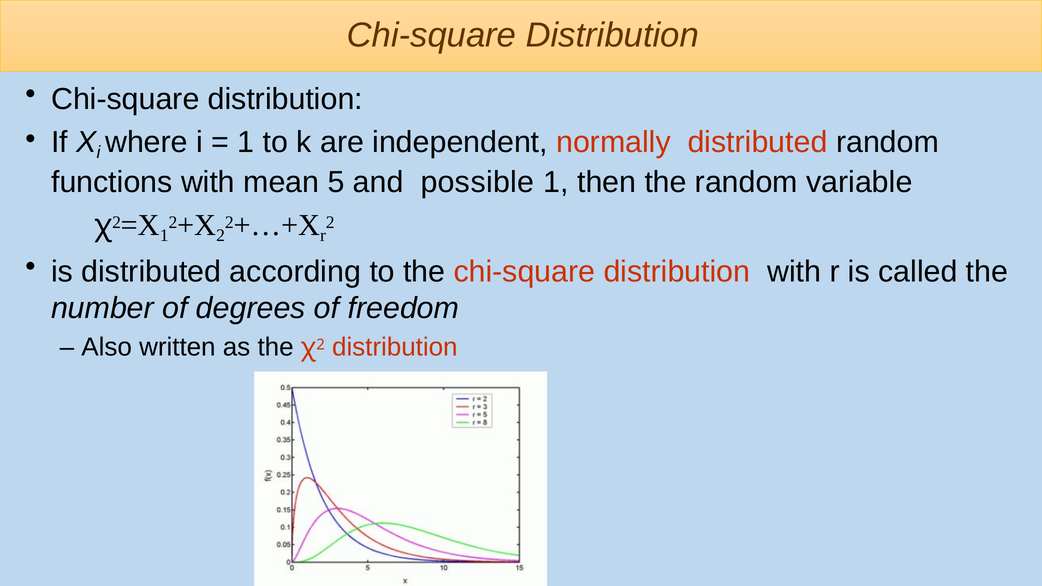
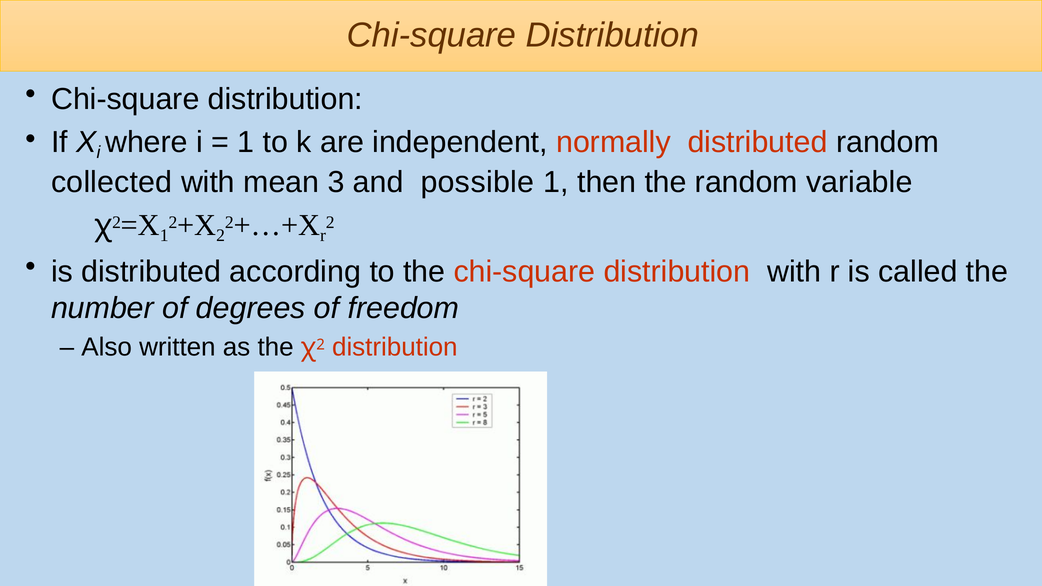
functions: functions -> collected
5: 5 -> 3
